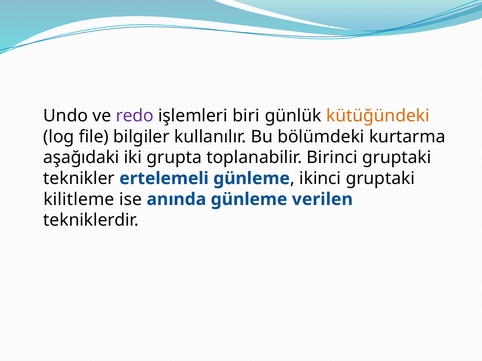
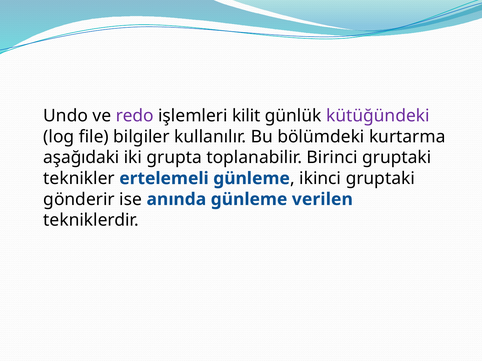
biri: biri -> kilit
kütüğündeki colour: orange -> purple
kilitleme: kilitleme -> gönderir
